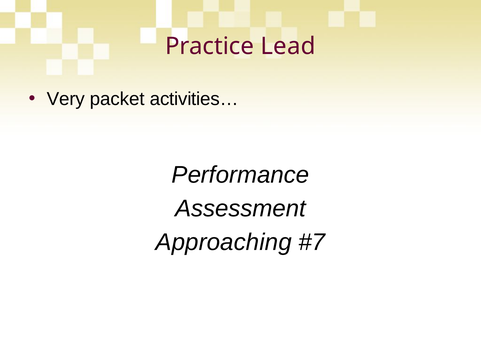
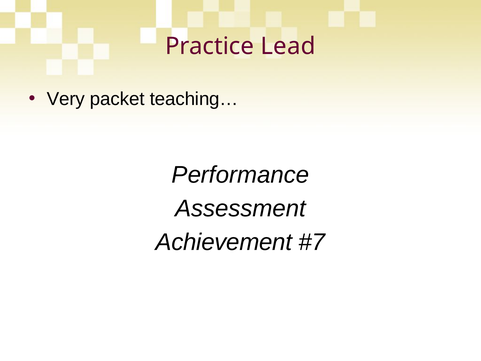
activities…: activities… -> teaching…
Approaching: Approaching -> Achievement
